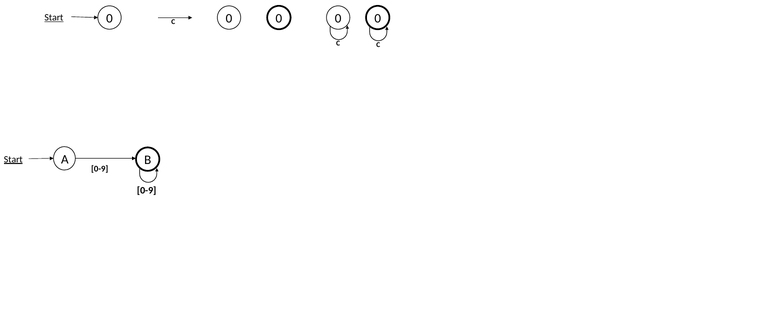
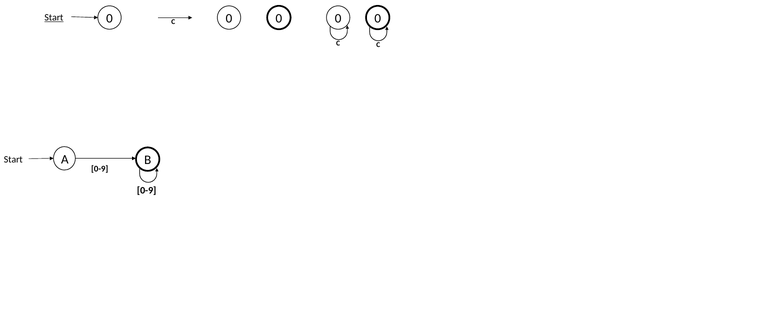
Start at (13, 159) underline: present -> none
